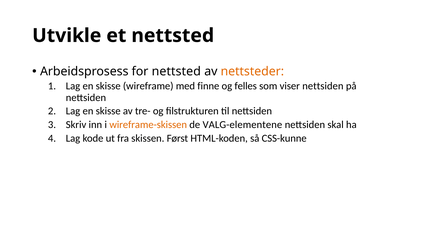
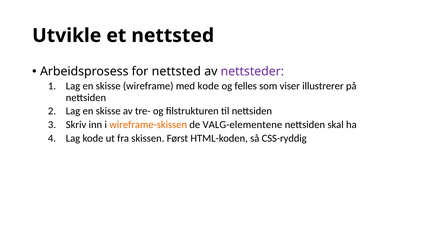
nettsteder colour: orange -> purple
med finne: finne -> kode
viser nettsiden: nettsiden -> illustrerer
CSS-kunne: CSS-kunne -> CSS-ryddig
